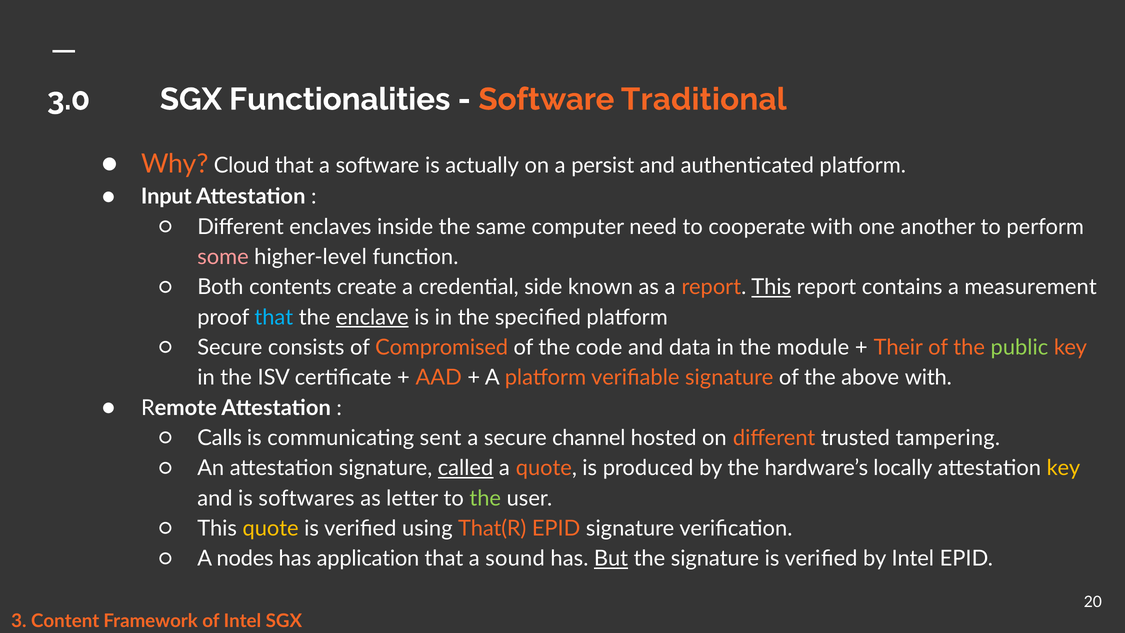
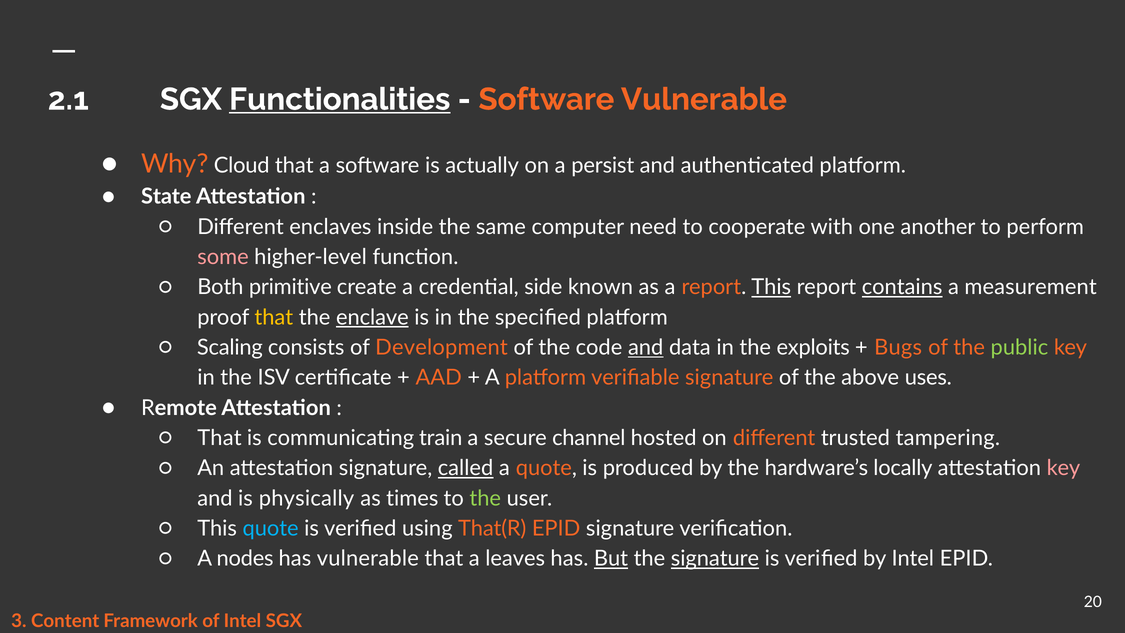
3.0: 3.0 -> 2.1
Functionalities underline: none -> present
Software Traditional: Traditional -> Vulnerable
Input: Input -> State
contents: contents -> primitive
contains underline: none -> present
that at (274, 317) colour: light blue -> yellow
Secure at (230, 347): Secure -> Scaling
Compromised: Compromised -> Development
and at (646, 347) underline: none -> present
module: module -> exploits
Their: Their -> Bugs
above with: with -> uses
Calls at (220, 438): Calls -> That
sent: sent -> train
key at (1063, 468) colour: yellow -> pink
softwares: softwares -> physically
letter: letter -> times
quote at (271, 528) colour: yellow -> light blue
has application: application -> vulnerable
sound: sound -> leaves
signature at (715, 559) underline: none -> present
